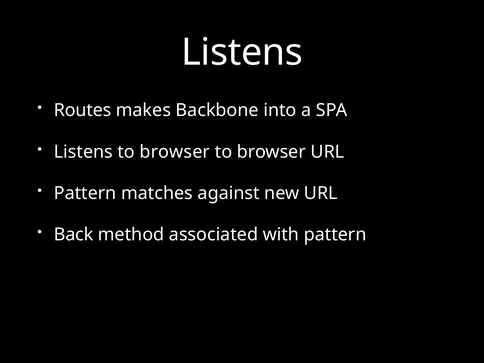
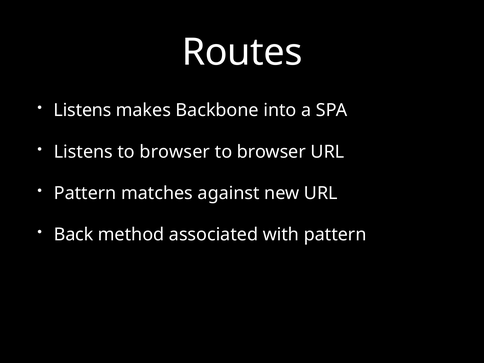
Listens at (242, 52): Listens -> Routes
Routes at (83, 110): Routes -> Listens
